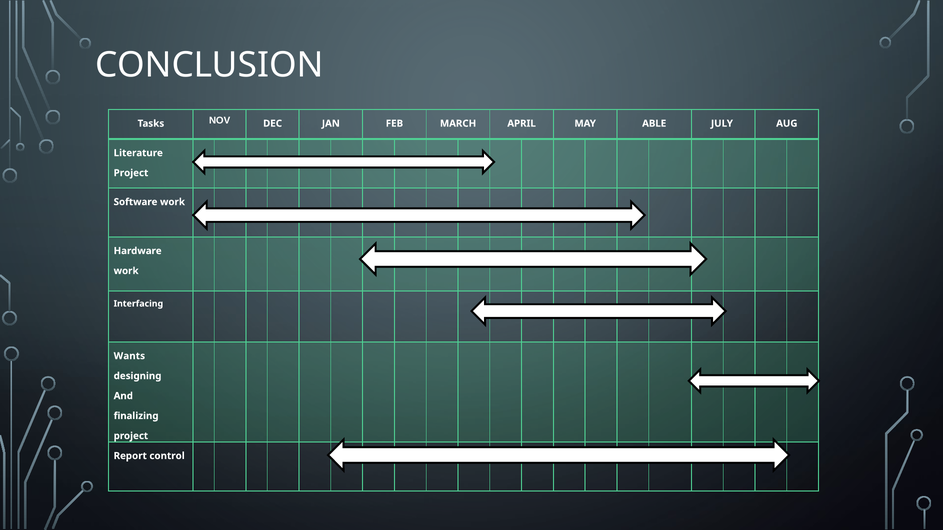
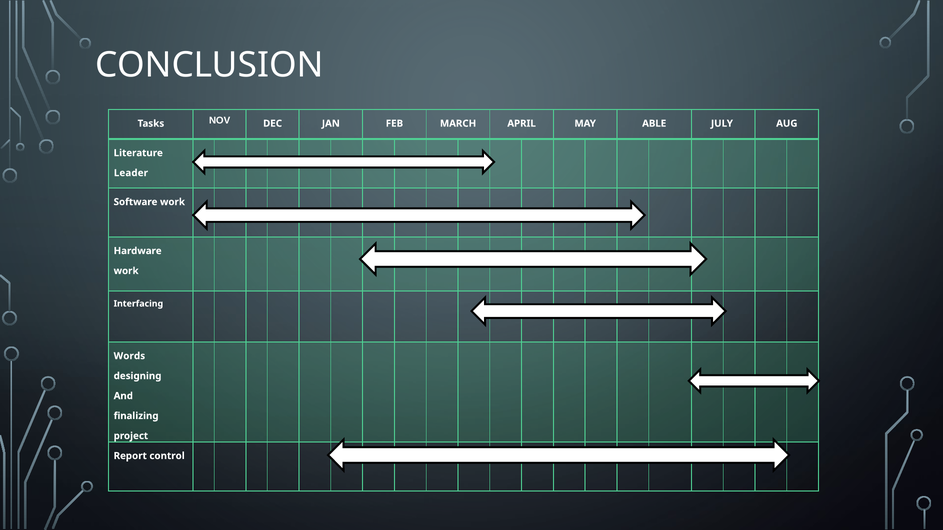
Project at (131, 173): Project -> Leader
Wants: Wants -> Words
